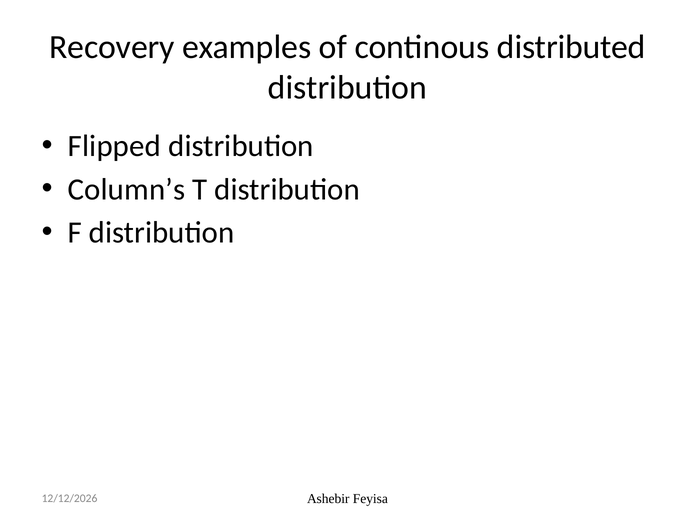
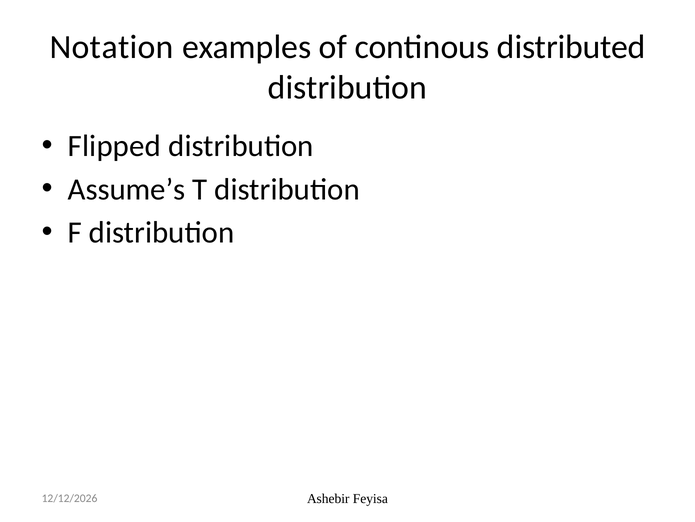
Recovery: Recovery -> Notation
Column’s: Column’s -> Assume’s
